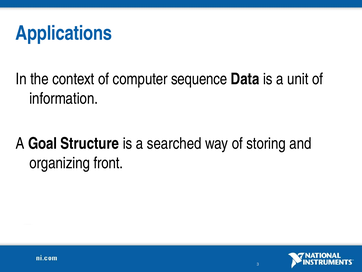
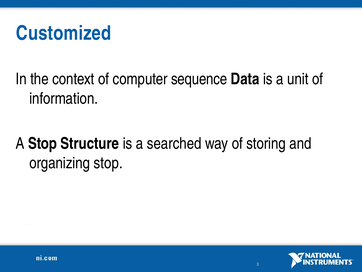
Applications: Applications -> Customized
A Goal: Goal -> Stop
organizing front: front -> stop
